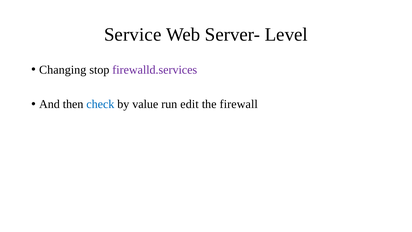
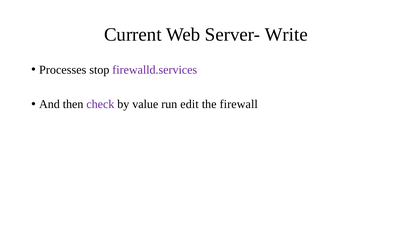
Service: Service -> Current
Level: Level -> Write
Changing: Changing -> Processes
check colour: blue -> purple
